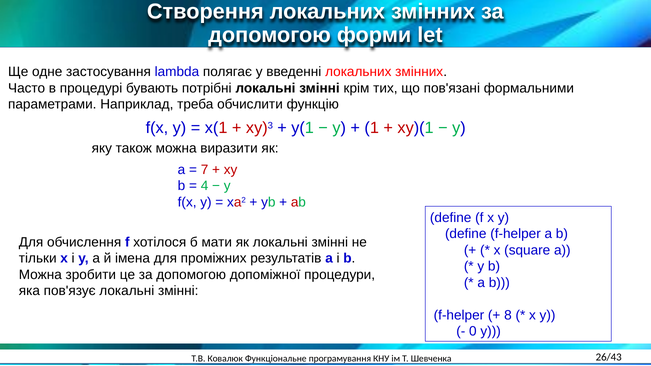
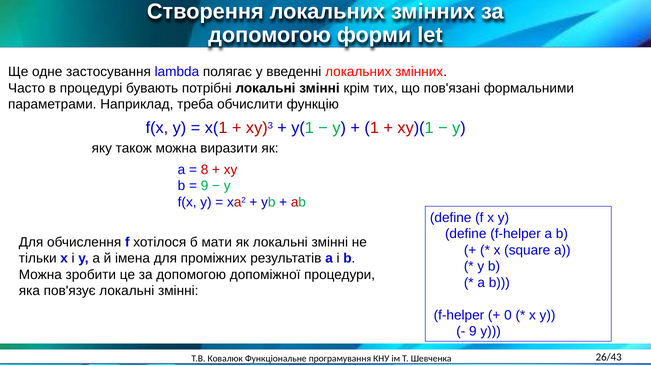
7: 7 -> 8
4 at (205, 186): 4 -> 9
8: 8 -> 0
0 at (473, 332): 0 -> 9
